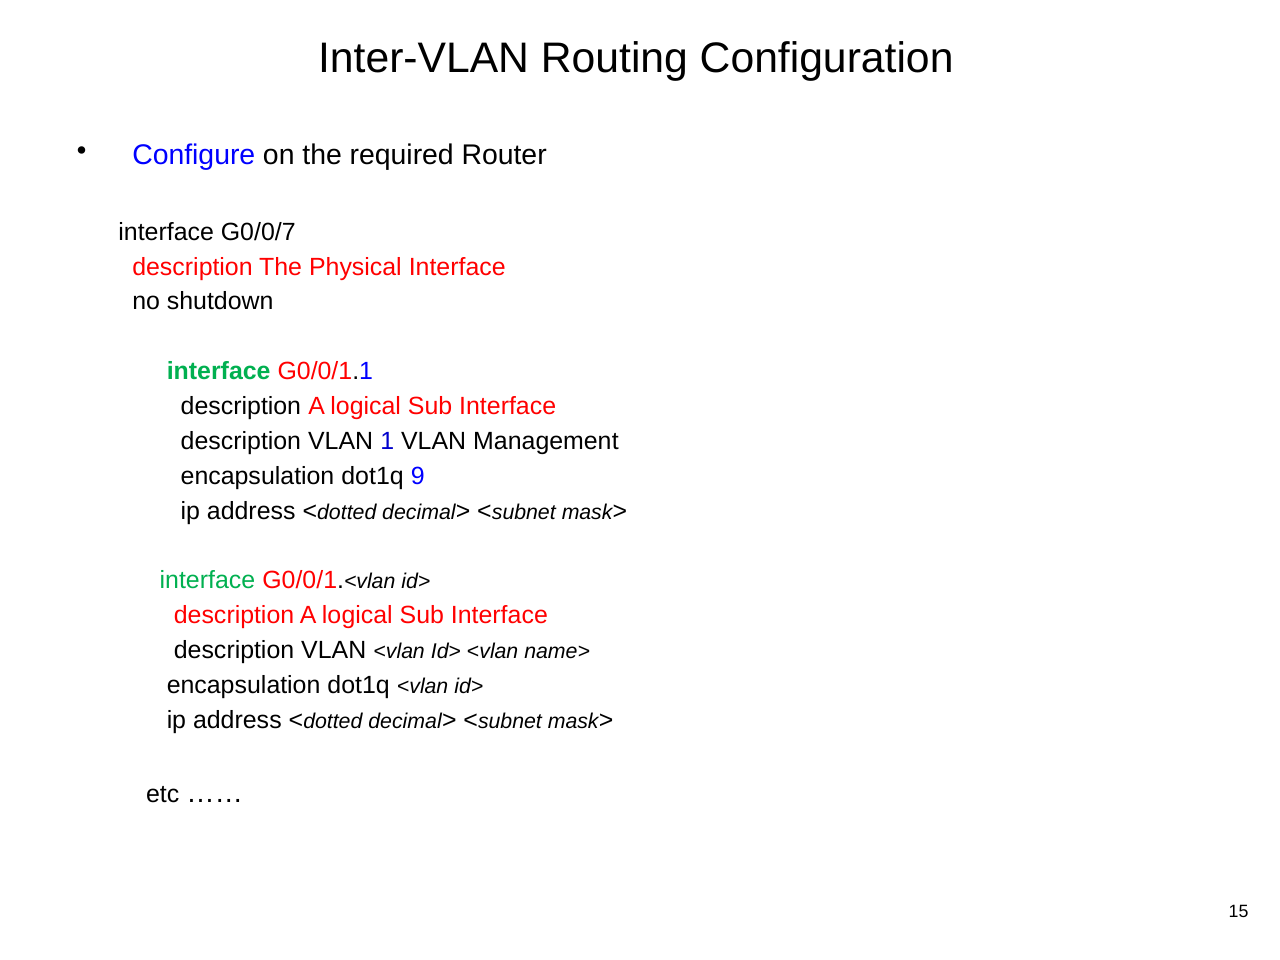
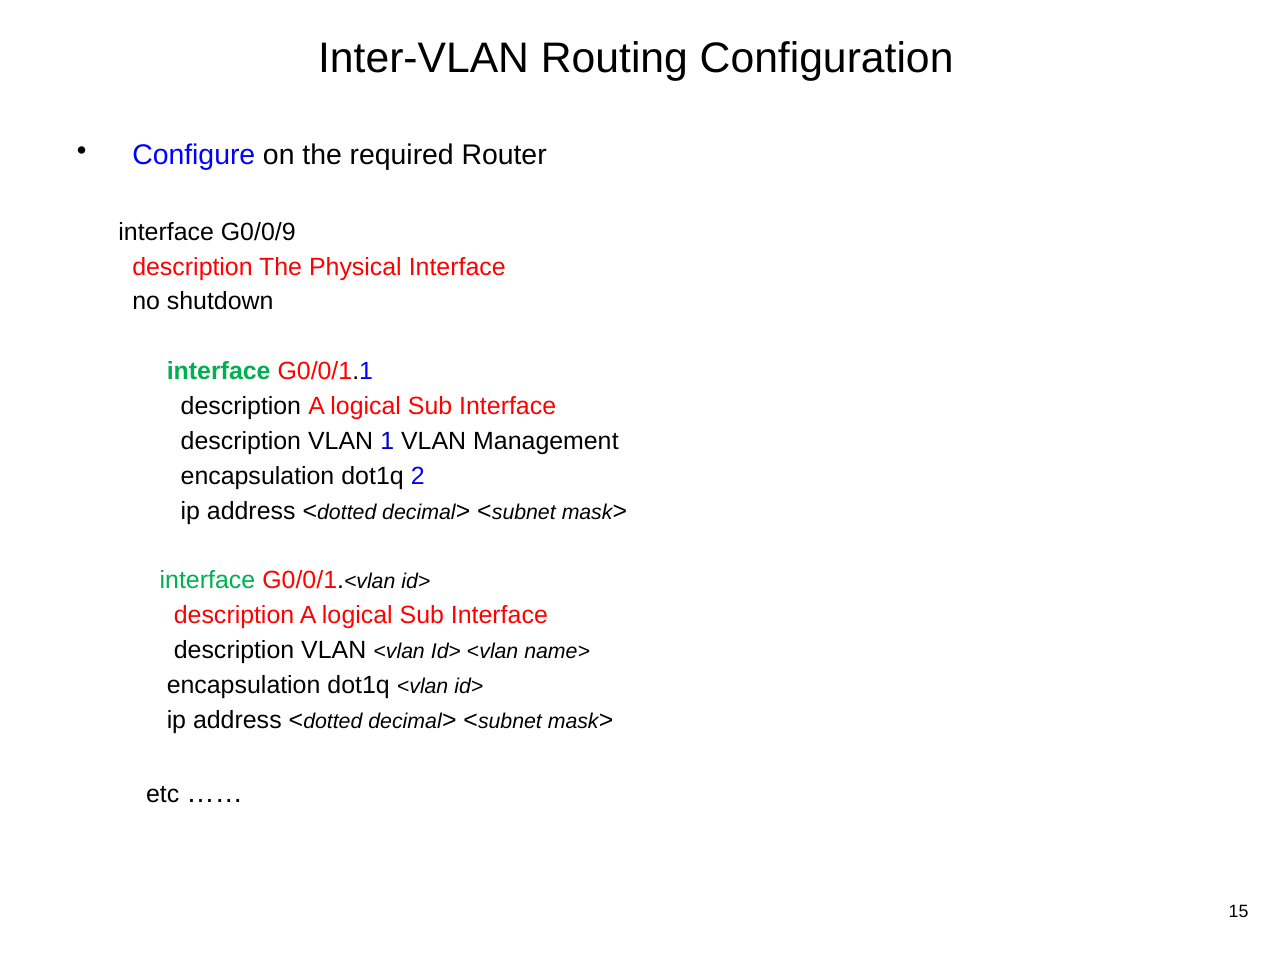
G0/0/7: G0/0/7 -> G0/0/9
9: 9 -> 2
